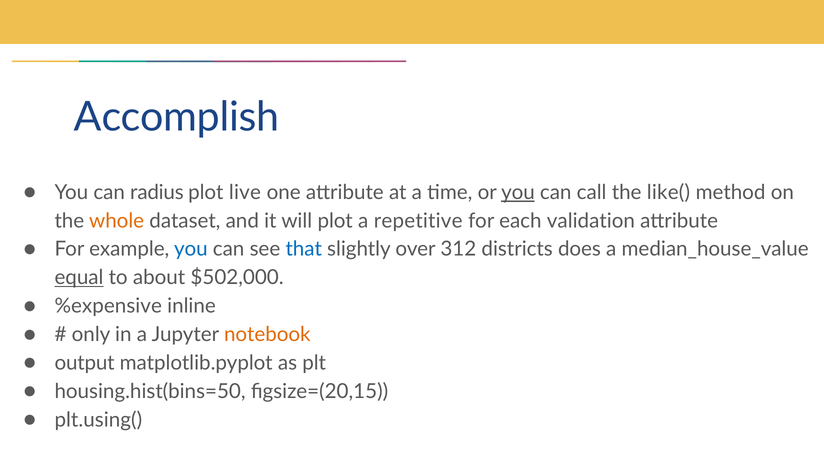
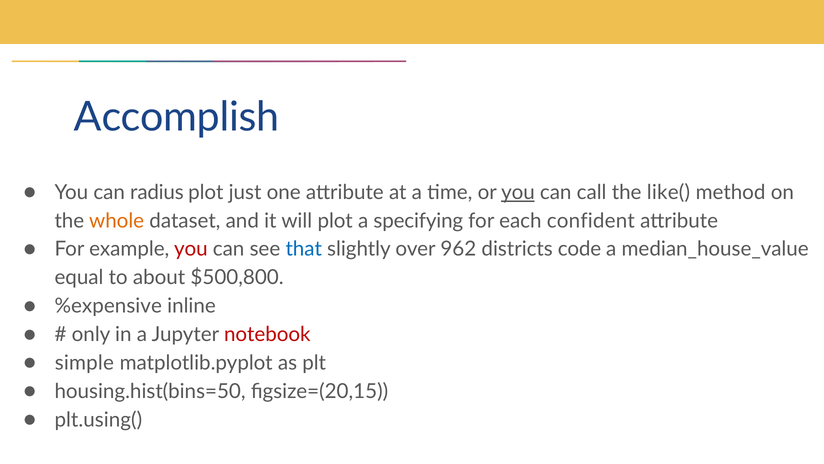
live: live -> just
repetitive: repetitive -> specifying
validation: validation -> confident
you at (191, 249) colour: blue -> red
312: 312 -> 962
does: does -> code
equal underline: present -> none
$502,000: $502,000 -> $500,800
notebook colour: orange -> red
output: output -> simple
